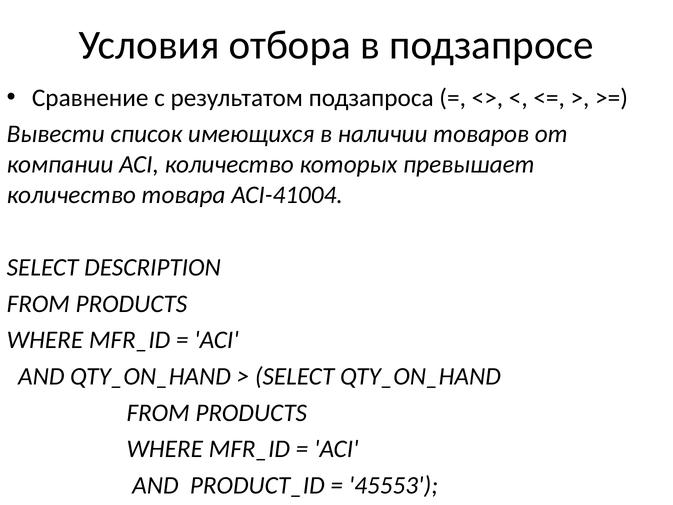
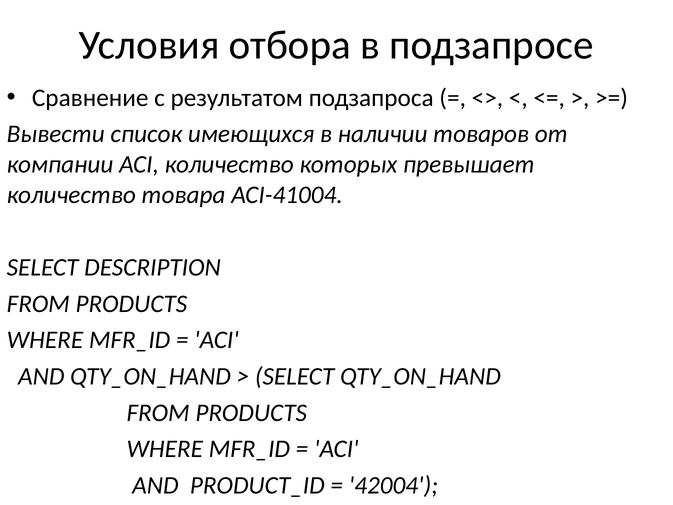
45553: 45553 -> 42004
